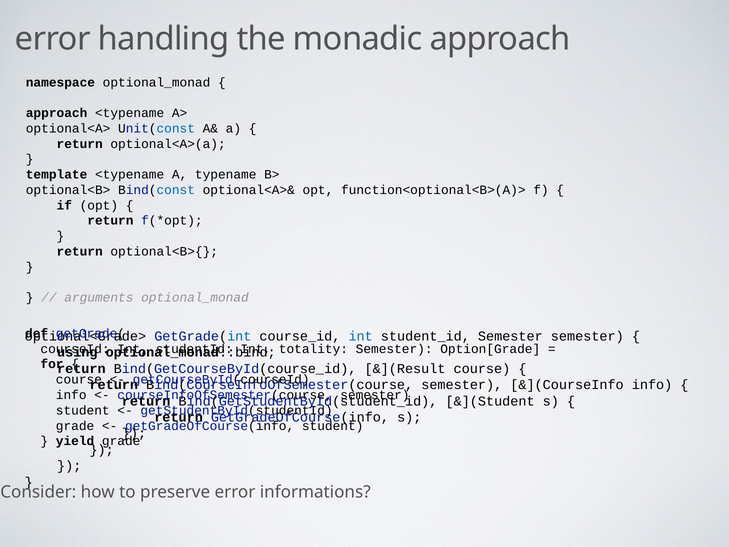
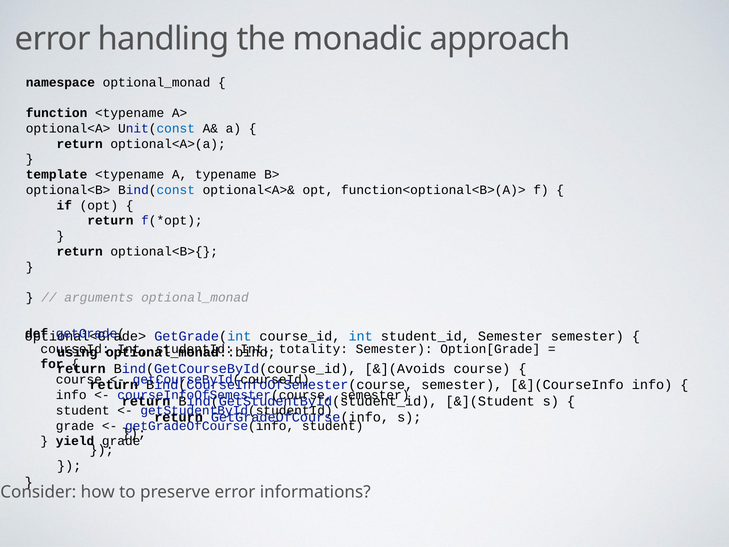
approach at (57, 113): approach -> function
&](Result: &](Result -> &](Avoids
